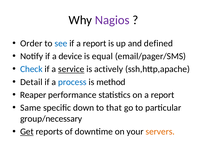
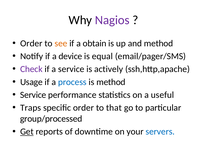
see colour: blue -> orange
if a report: report -> obtain
and defined: defined -> method
Check colour: blue -> purple
service at (71, 69) underline: present -> none
Detail: Detail -> Usage
Reaper at (33, 95): Reaper -> Service
on a report: report -> useful
Same: Same -> Traps
specific down: down -> order
group/necessary: group/necessary -> group/processed
servers colour: orange -> blue
